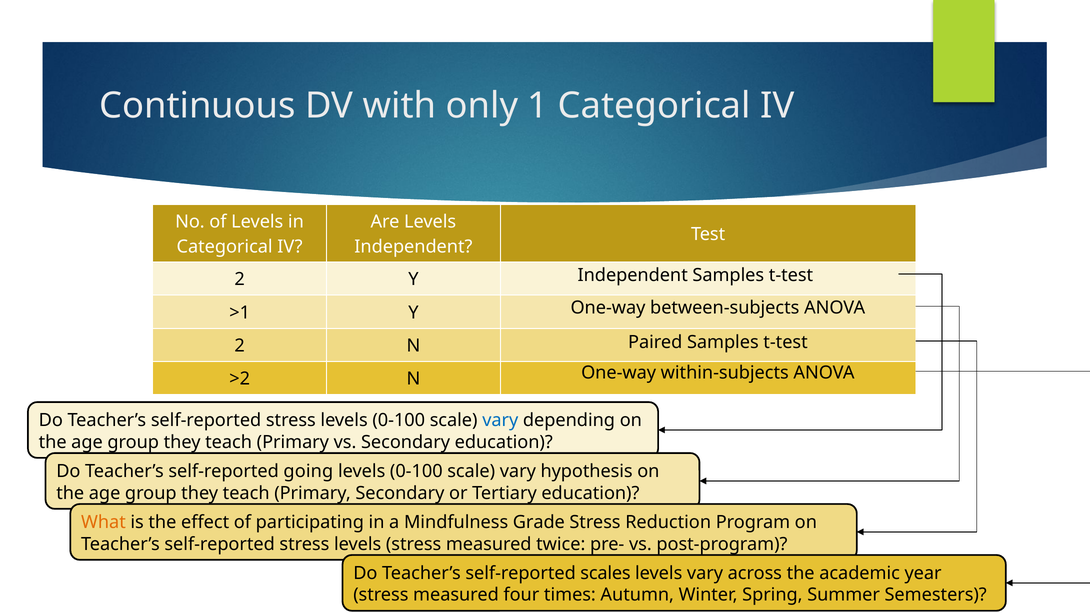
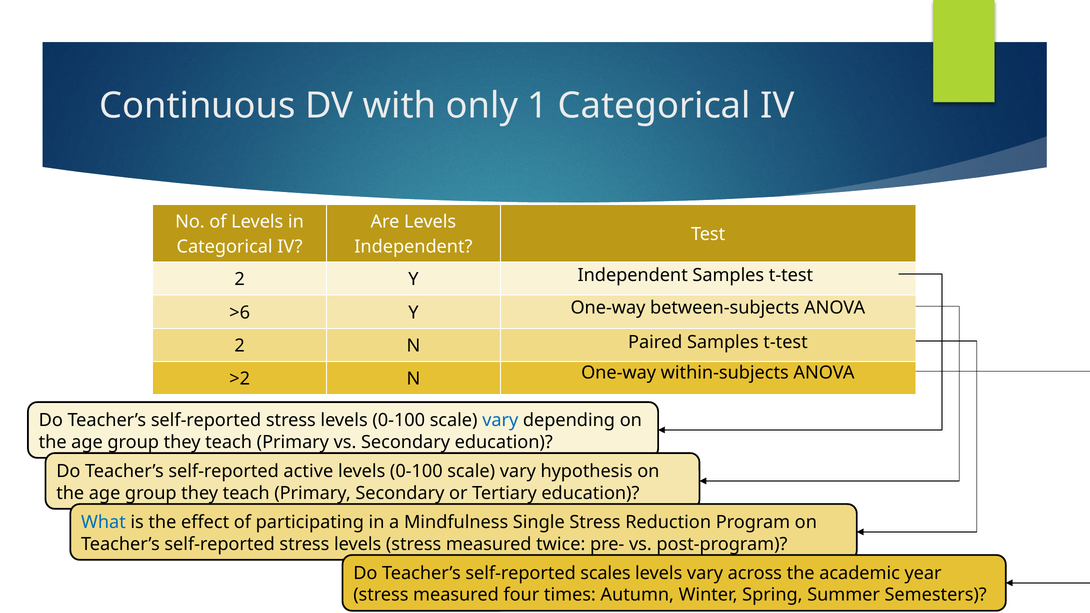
>1: >1 -> >6
going: going -> active
What colour: orange -> blue
Grade: Grade -> Single
